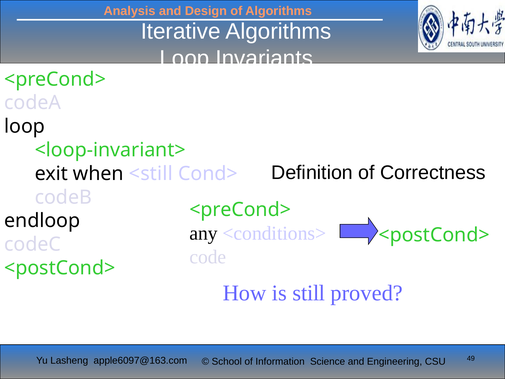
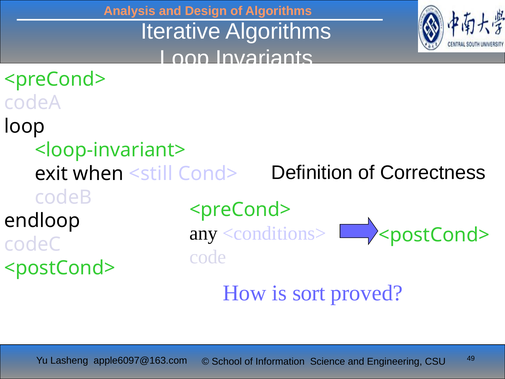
still: still -> sort
